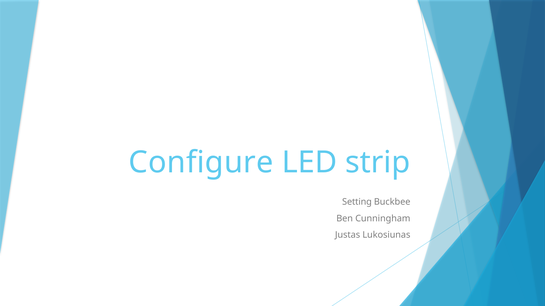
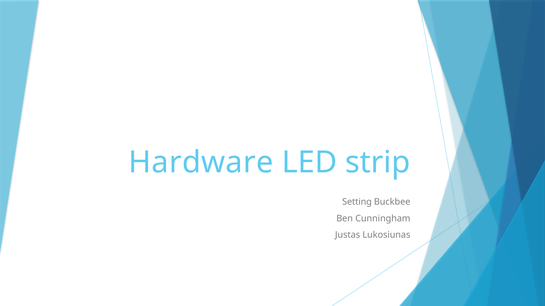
Configure: Configure -> Hardware
